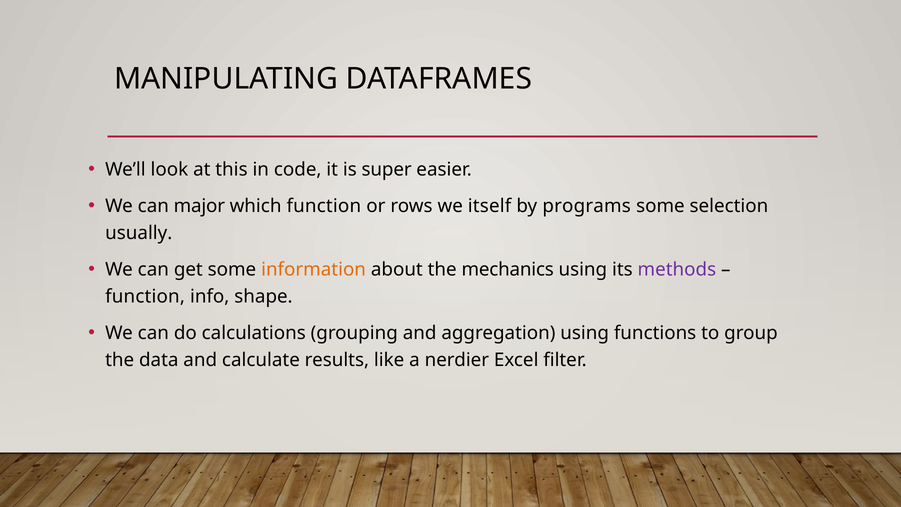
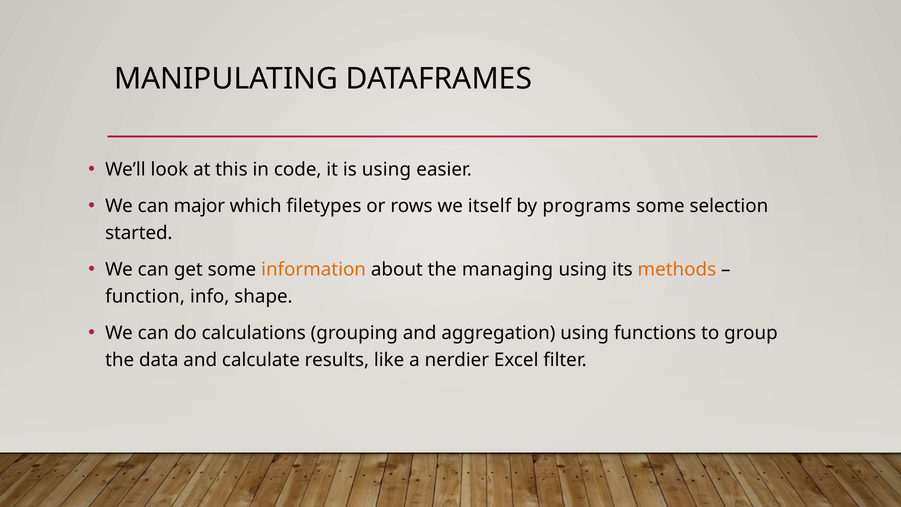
is super: super -> using
which function: function -> filetypes
usually: usually -> started
mechanics: mechanics -> managing
methods colour: purple -> orange
